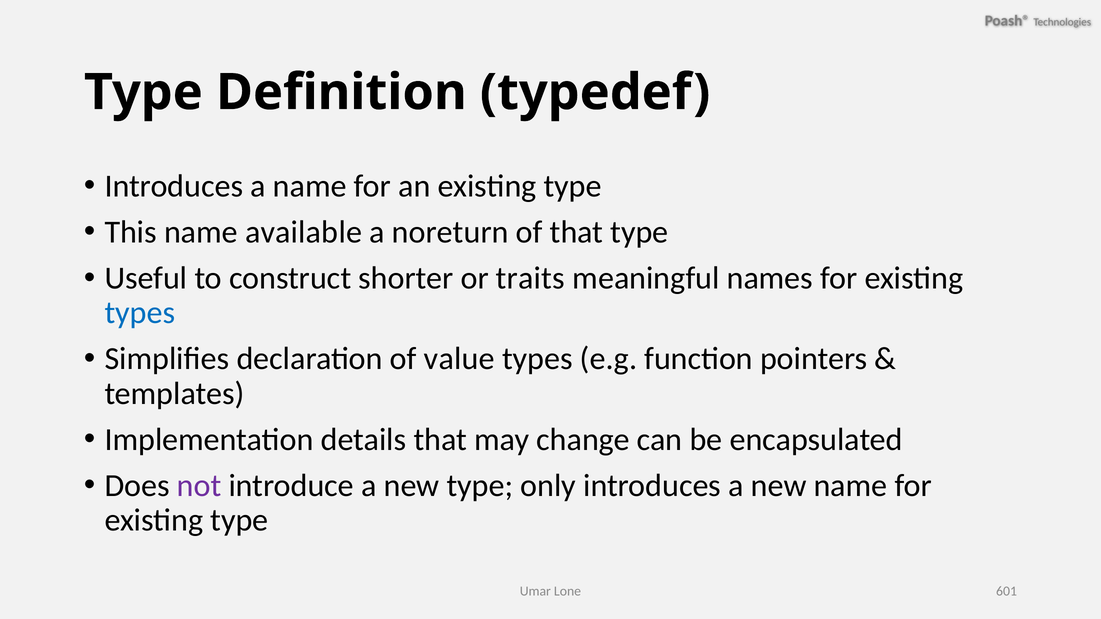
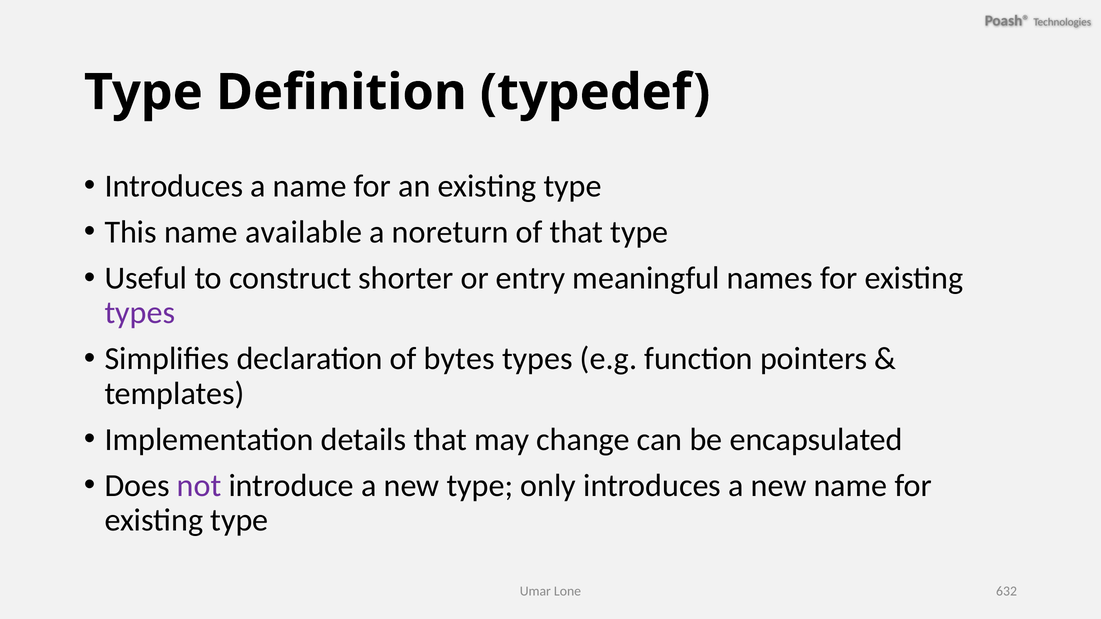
traits: traits -> entry
types at (140, 313) colour: blue -> purple
value: value -> bytes
601: 601 -> 632
